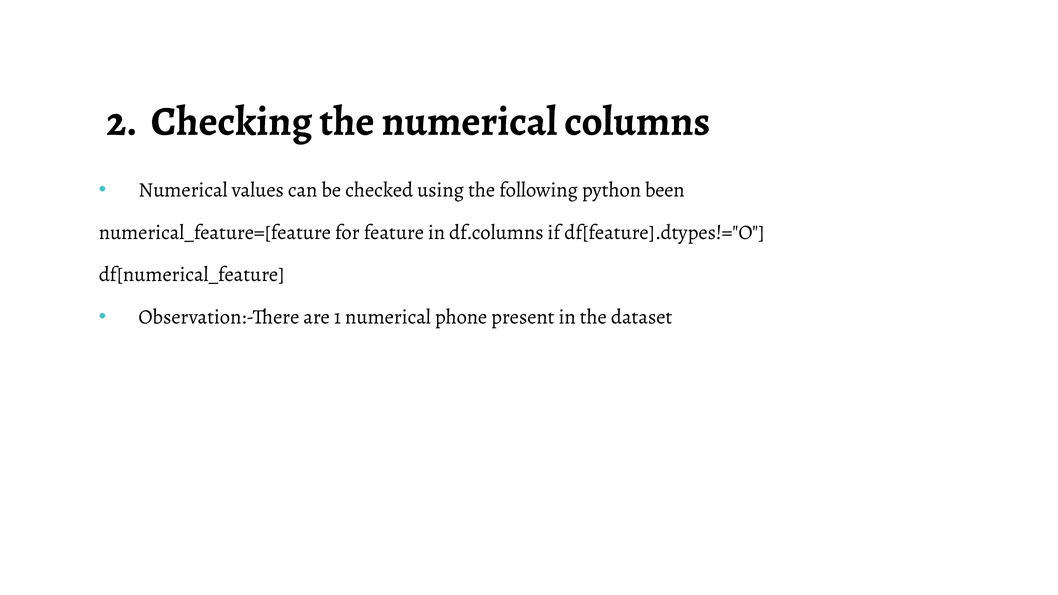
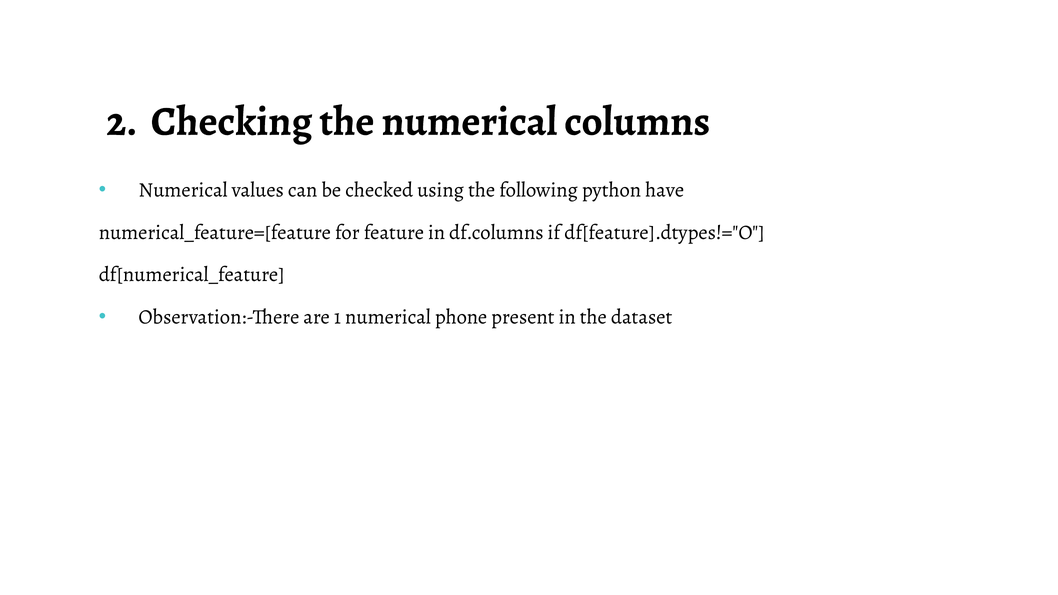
been: been -> have
